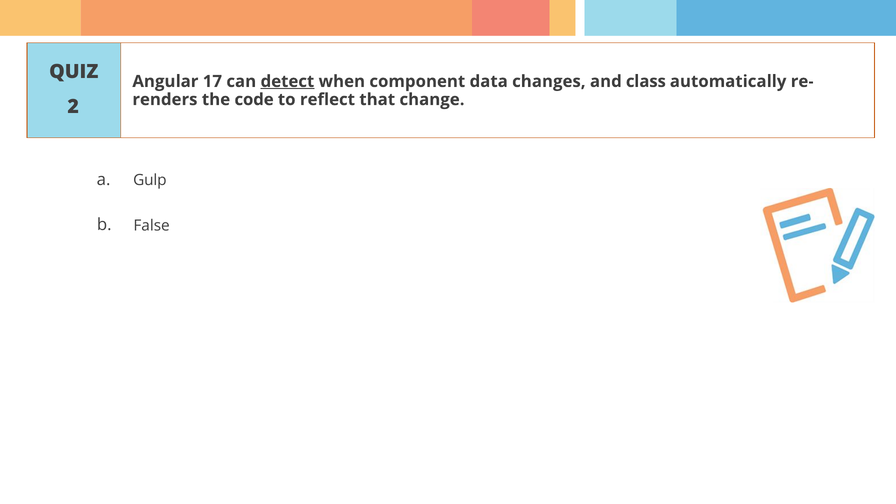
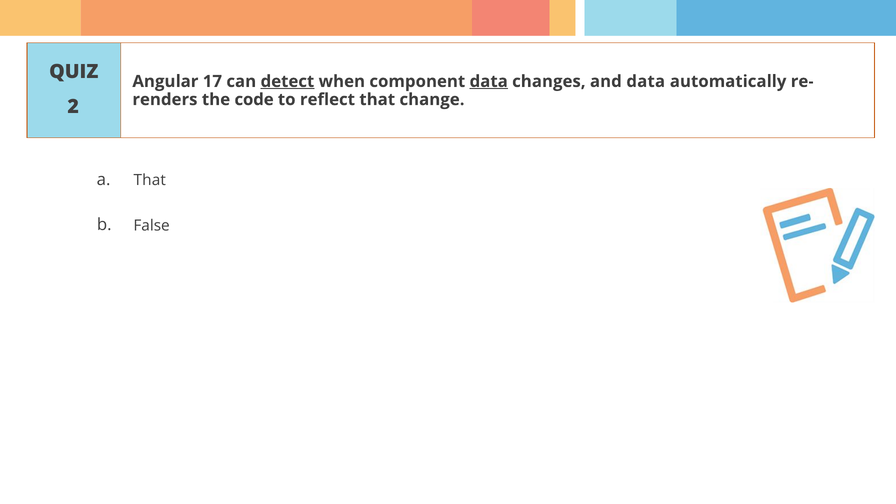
data at (489, 81) underline: none -> present
and class: class -> data
Gulp at (150, 180): Gulp -> That
